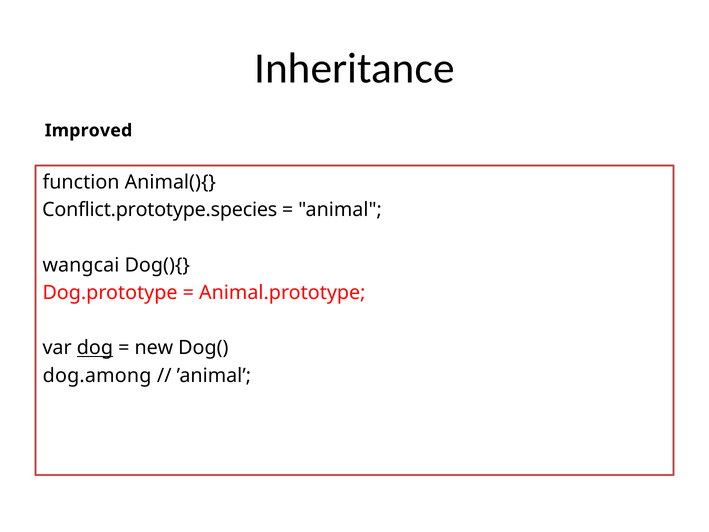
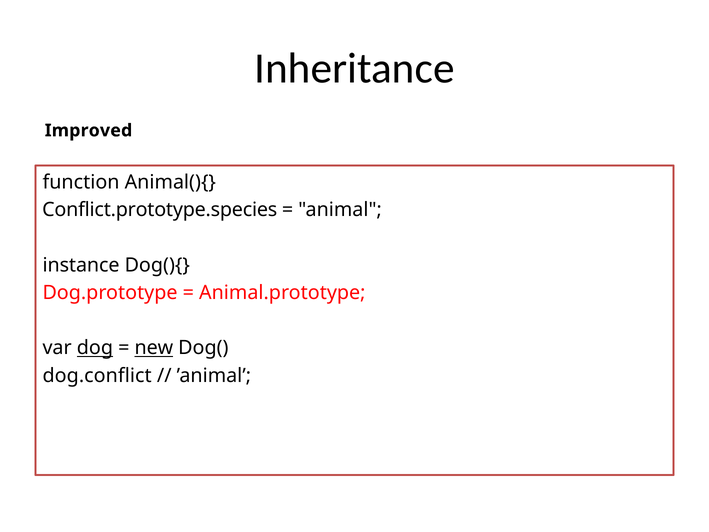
wangcai: wangcai -> instance
new underline: none -> present
dog.among: dog.among -> dog.conflict
